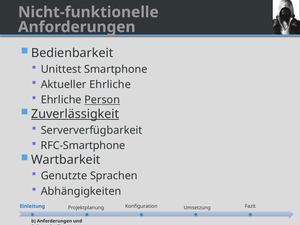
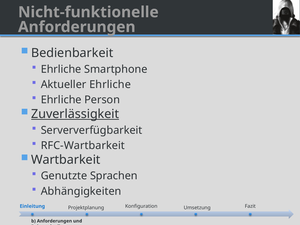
Unittest at (61, 69): Unittest -> Ehrliche
Person underline: present -> none
RFC-Smartphone: RFC-Smartphone -> RFC-Wartbarkeit
